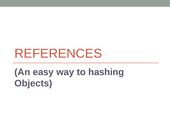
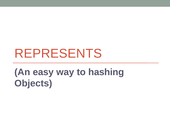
REFERENCES: REFERENCES -> REPRESENTS
